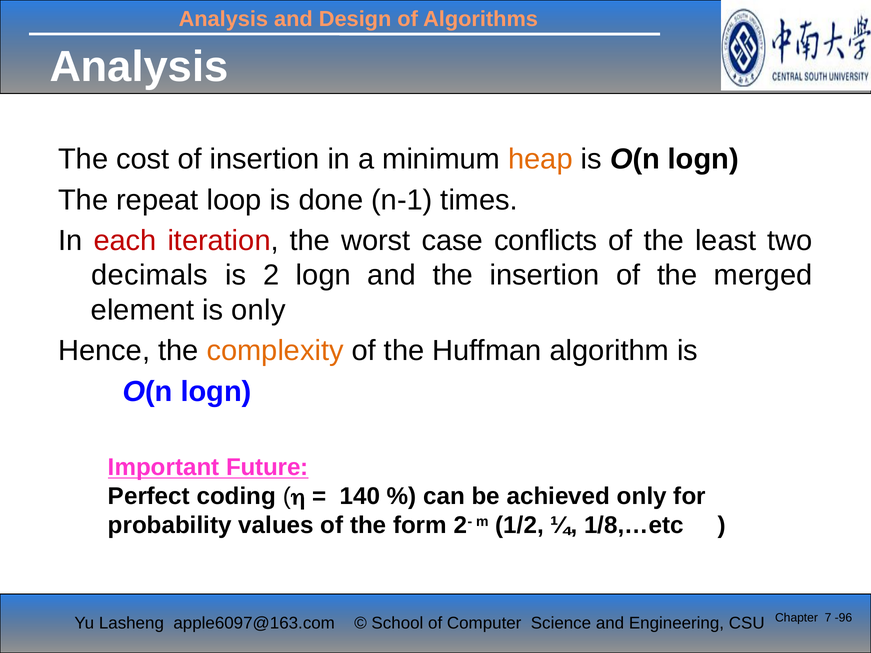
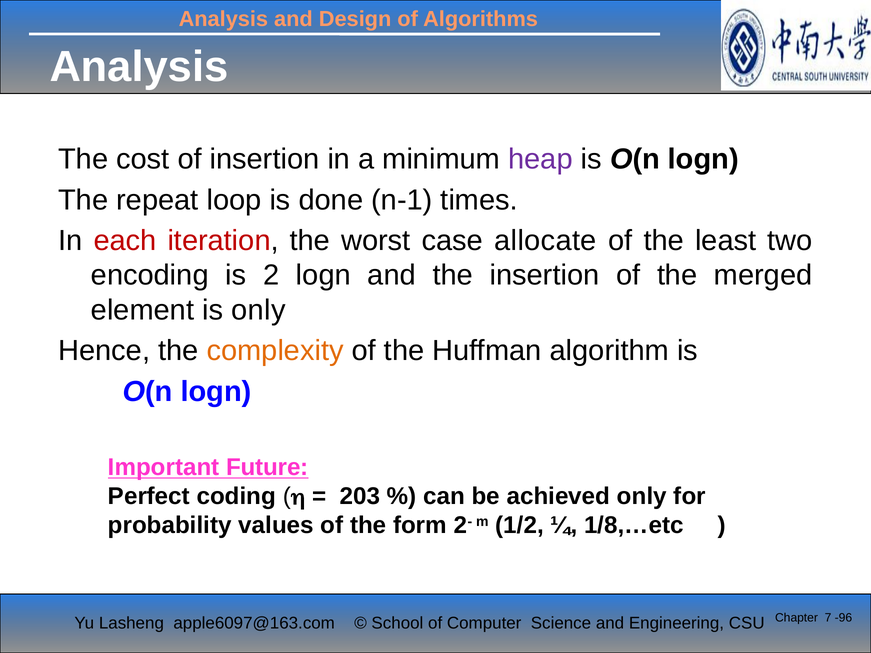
heap colour: orange -> purple
conflicts: conflicts -> allocate
decimals: decimals -> encoding
140: 140 -> 203
